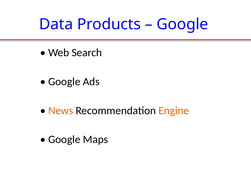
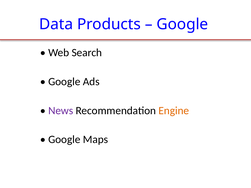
News colour: orange -> purple
